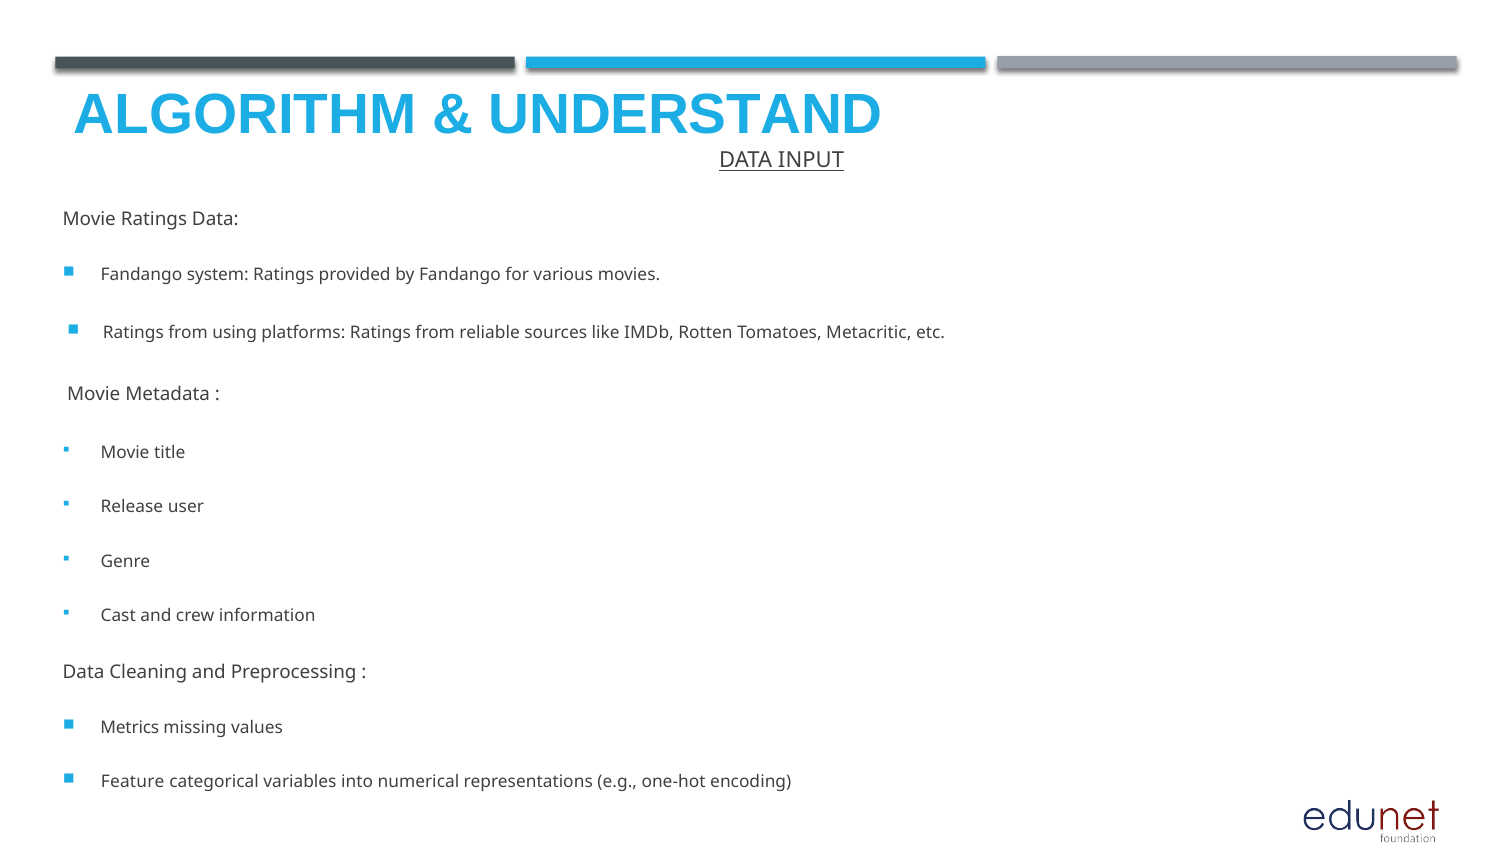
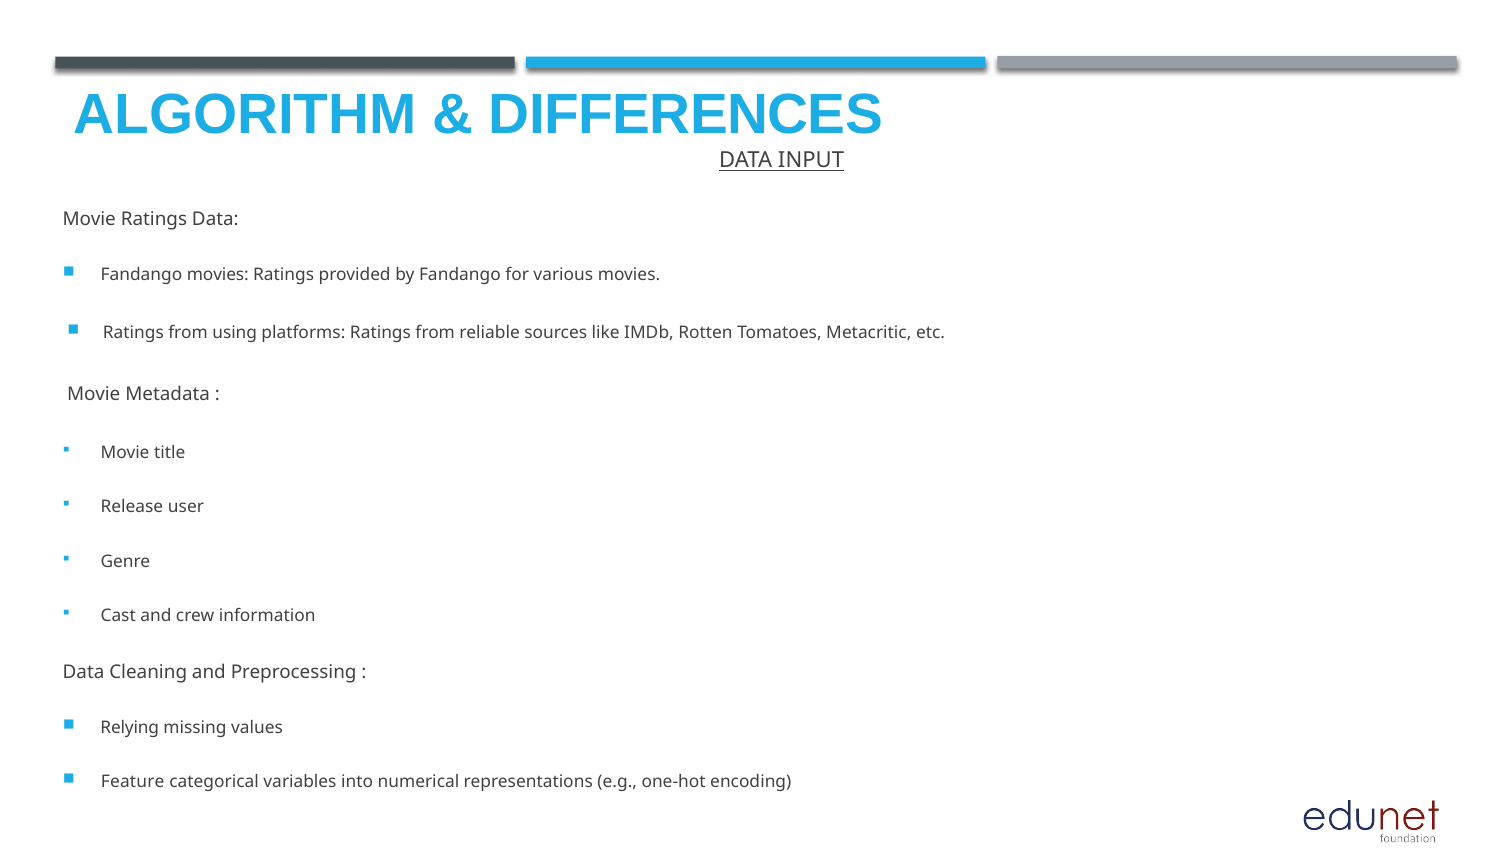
UNDERSTAND: UNDERSTAND -> DIFFERENCES
Fandango system: system -> movies
Metrics: Metrics -> Relying
